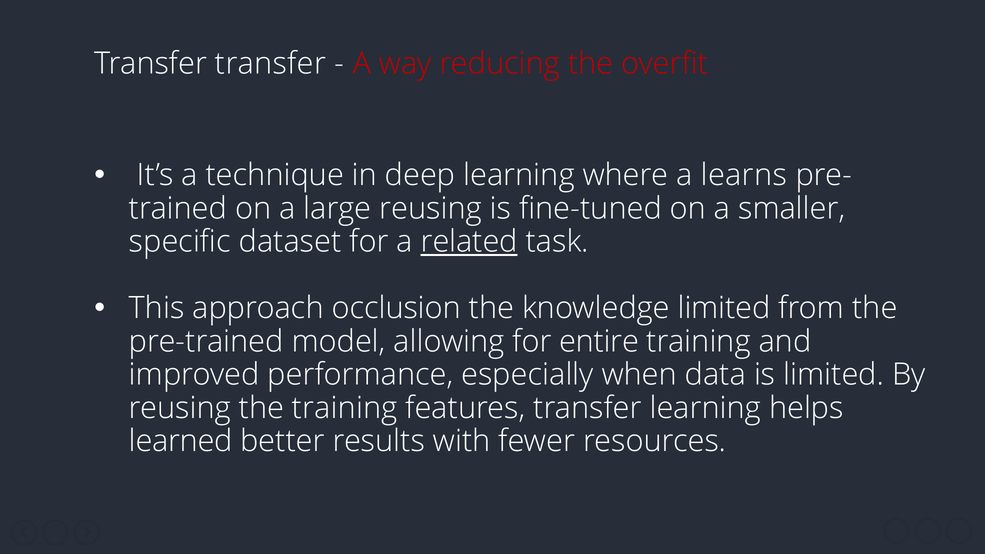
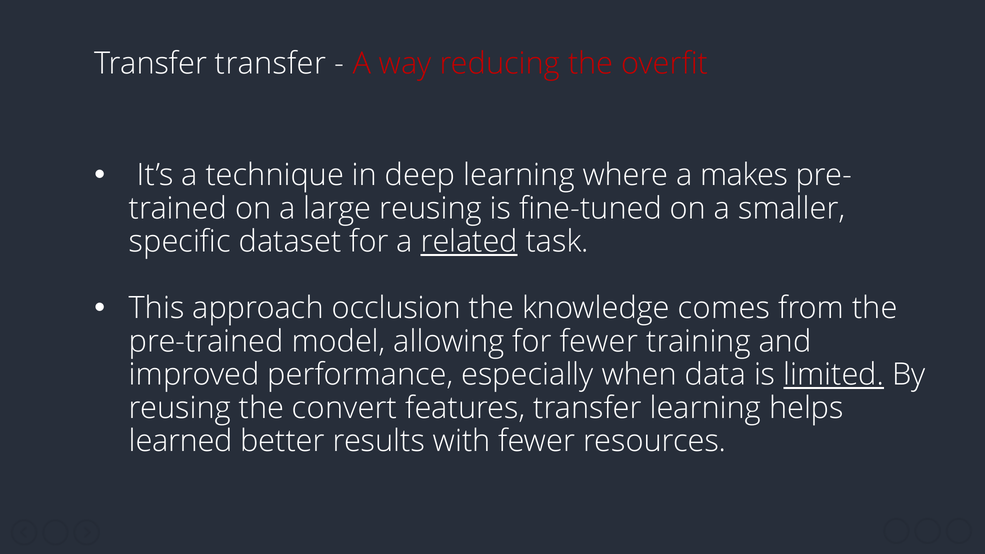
learns: learns -> makes
knowledge limited: limited -> comes
for entire: entire -> fewer
limited at (834, 375) underline: none -> present
the training: training -> convert
